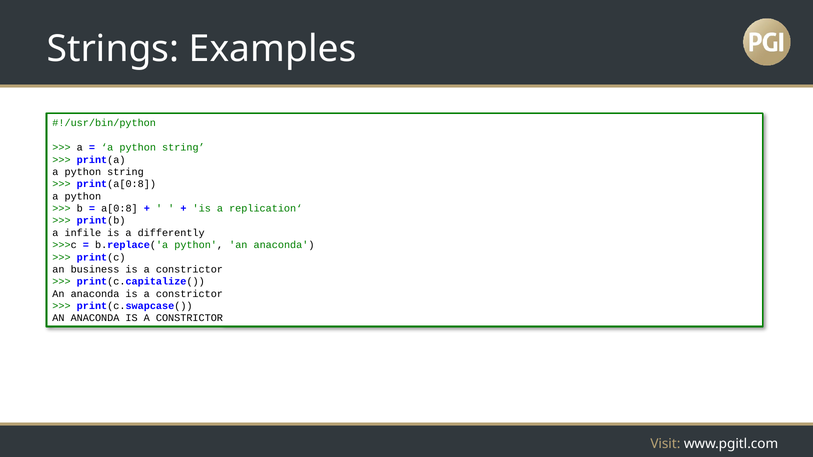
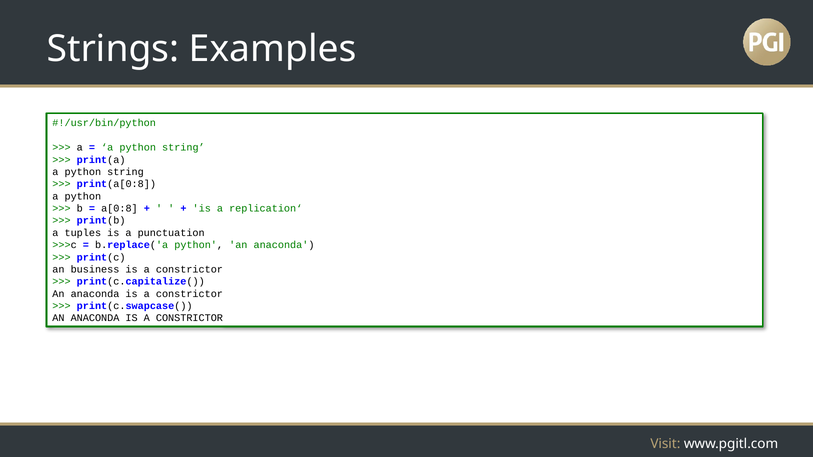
infile: infile -> tuples
differently: differently -> punctuation
